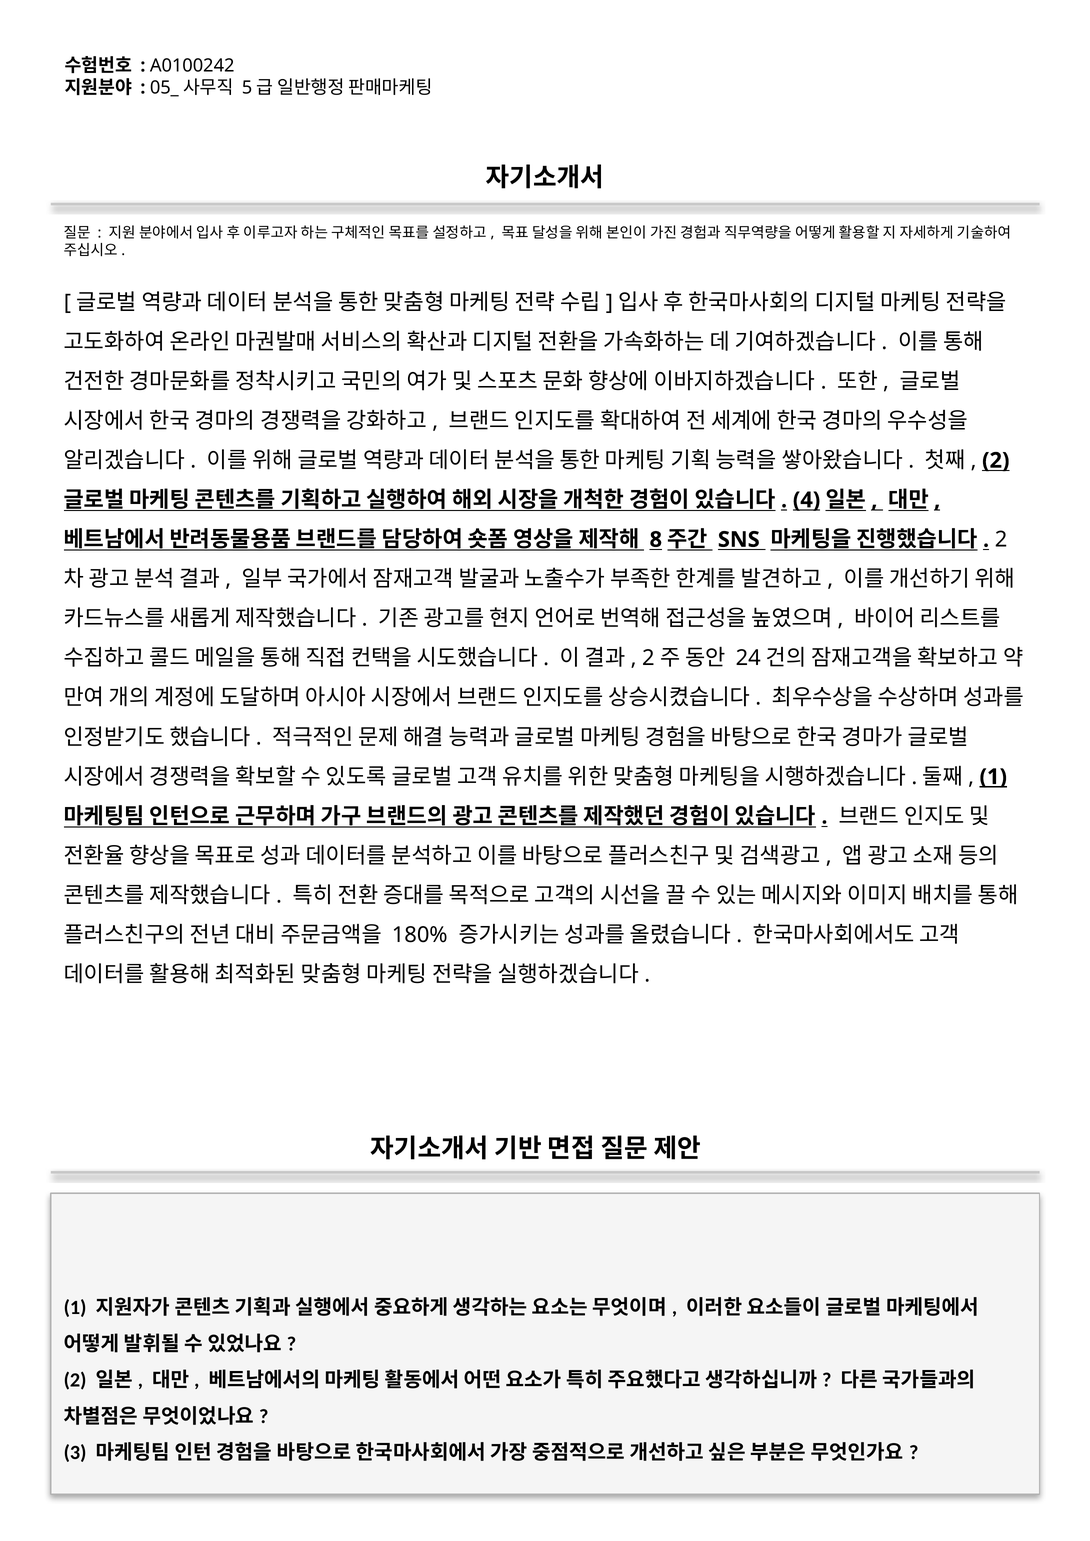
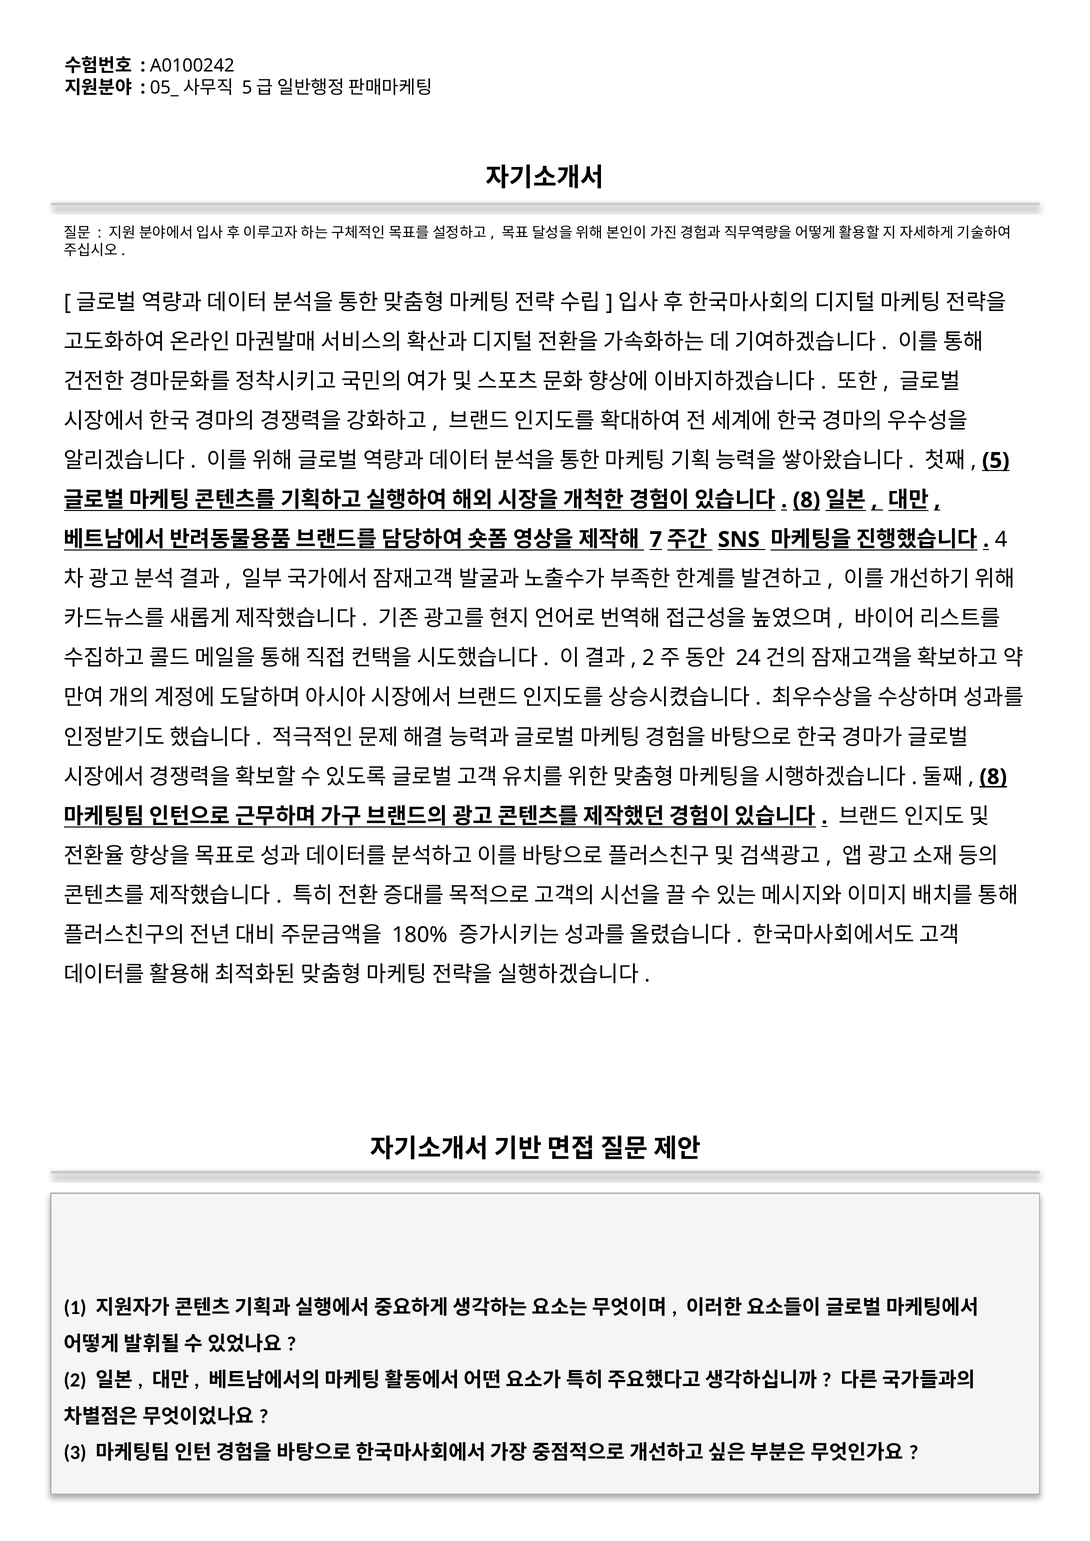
2 at (996, 461): 2 -> 5
4 at (807, 500): 4 -> 8
8: 8 -> 7
2 at (1001, 540): 2 -> 4
1 at (993, 777): 1 -> 8
